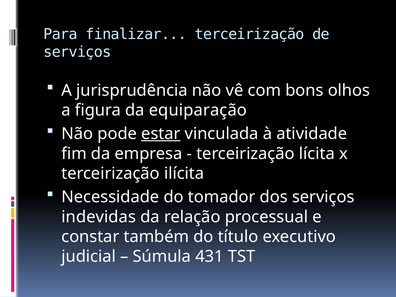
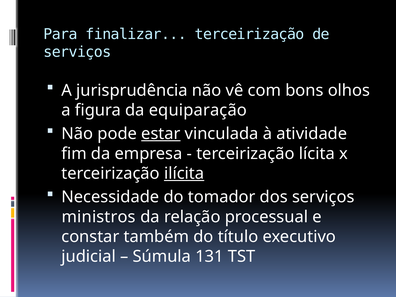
ilícita underline: none -> present
indevidas: indevidas -> ministros
431: 431 -> 131
